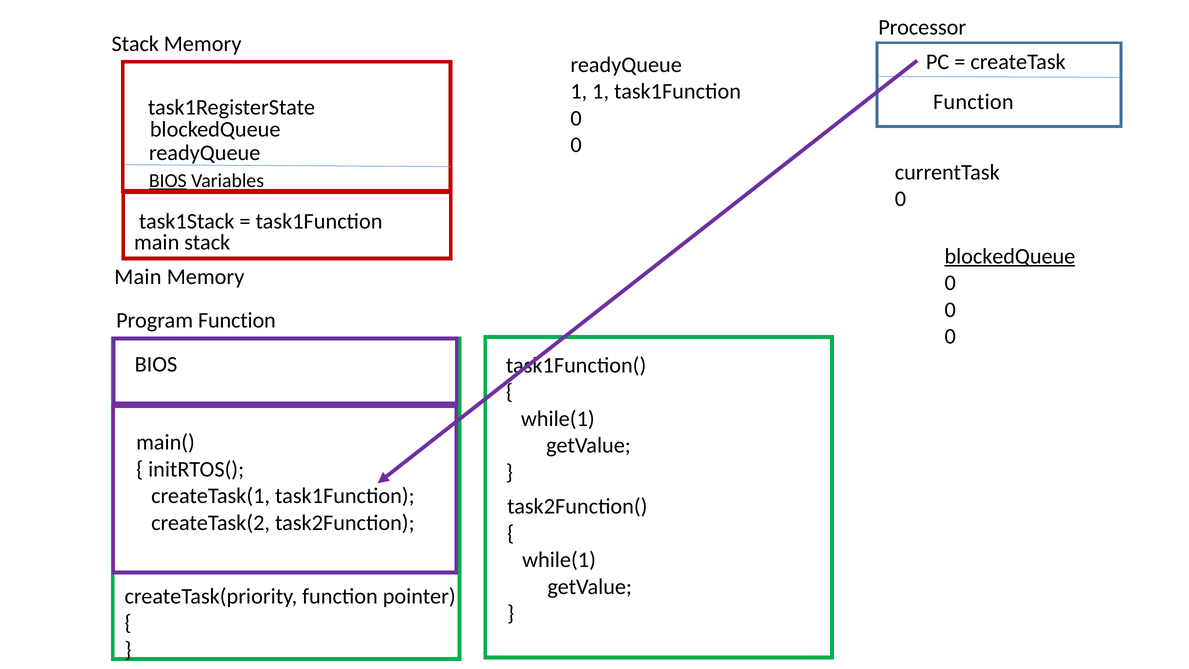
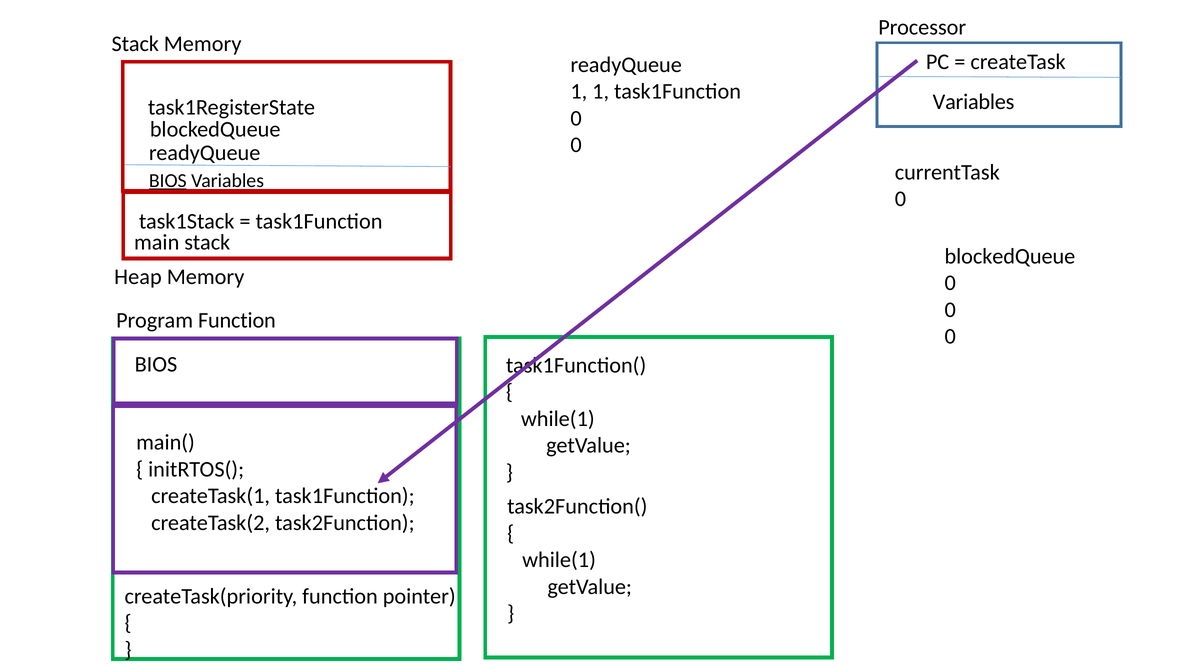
Function at (973, 102): Function -> Variables
blockedQueue at (1010, 256) underline: present -> none
Main at (138, 277): Main -> Heap
